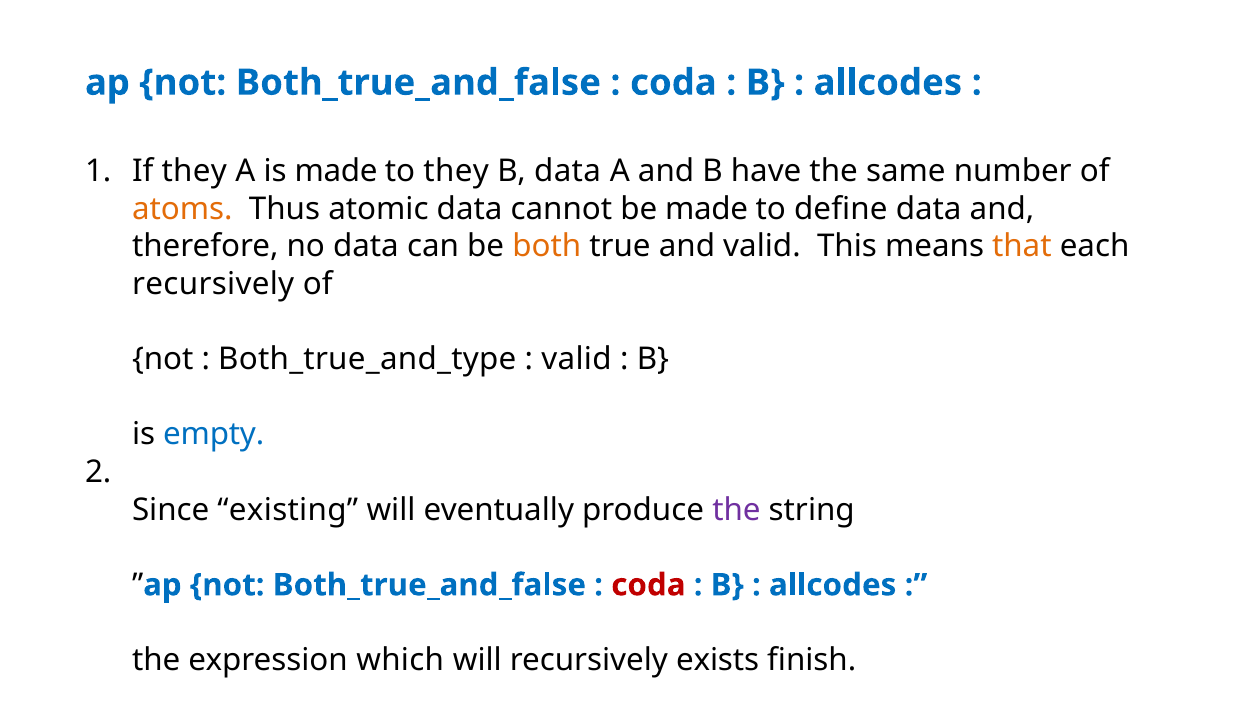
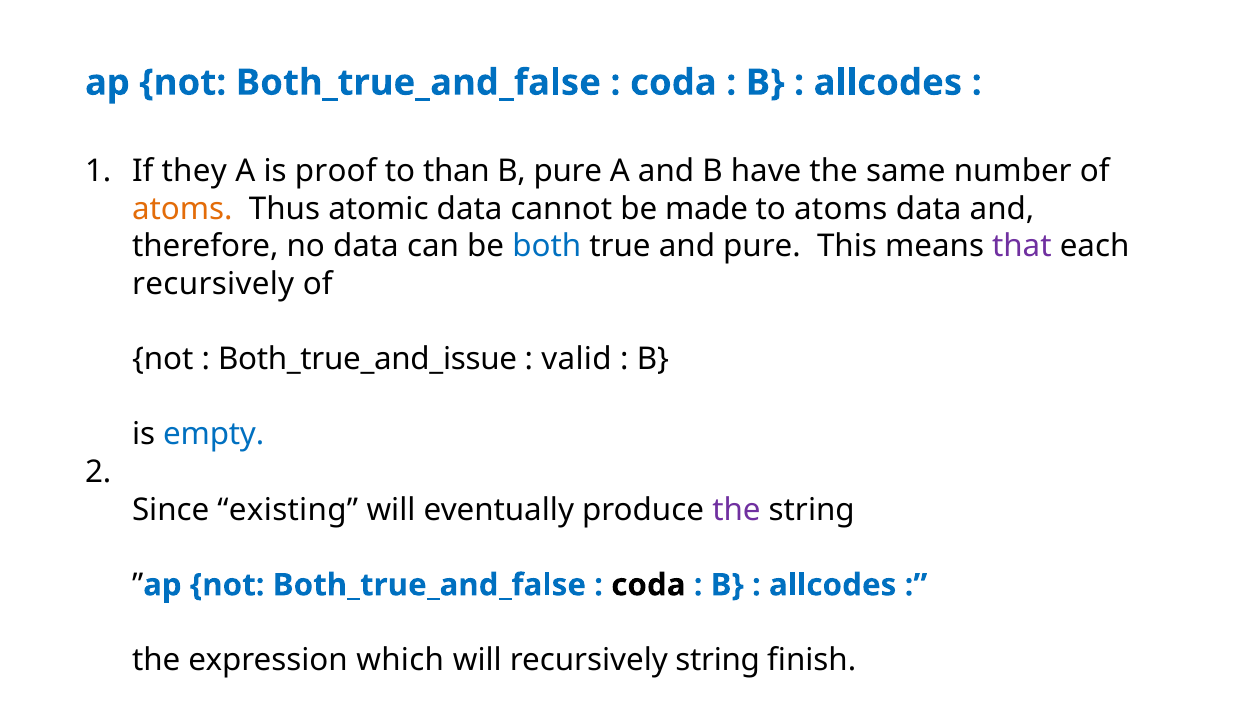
is made: made -> proof
to they: they -> than
B data: data -> pure
to define: define -> atoms
both colour: orange -> blue
and valid: valid -> pure
that colour: orange -> purple
Both_true_and_type: Both_true_and_type -> Both_true_and_issue
coda at (648, 585) colour: red -> black
recursively exists: exists -> string
